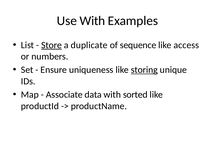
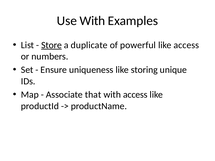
sequence: sequence -> powerful
storing underline: present -> none
data: data -> that
with sorted: sorted -> access
